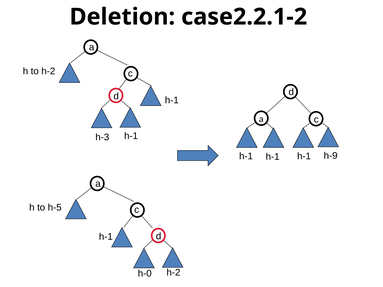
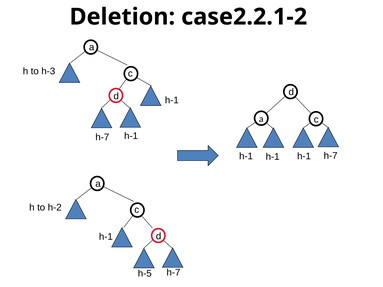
to h-2: h-2 -> h-3
h-3 at (102, 137): h-3 -> h-7
h-9 at (331, 156): h-9 -> h-7
h-5: h-5 -> h-2
h-2 at (173, 273): h-2 -> h-7
h-0: h-0 -> h-5
